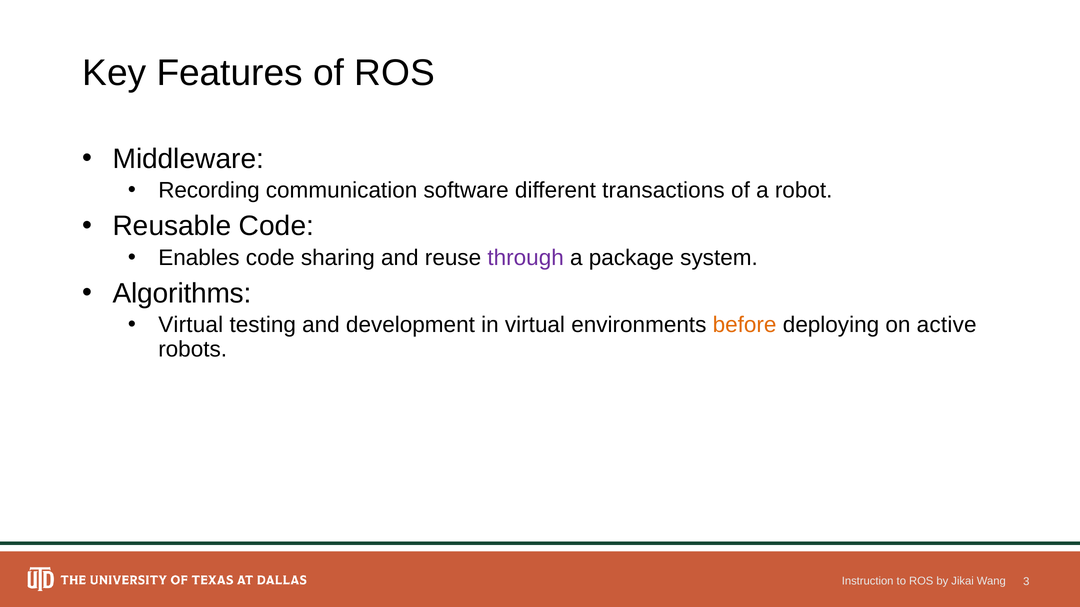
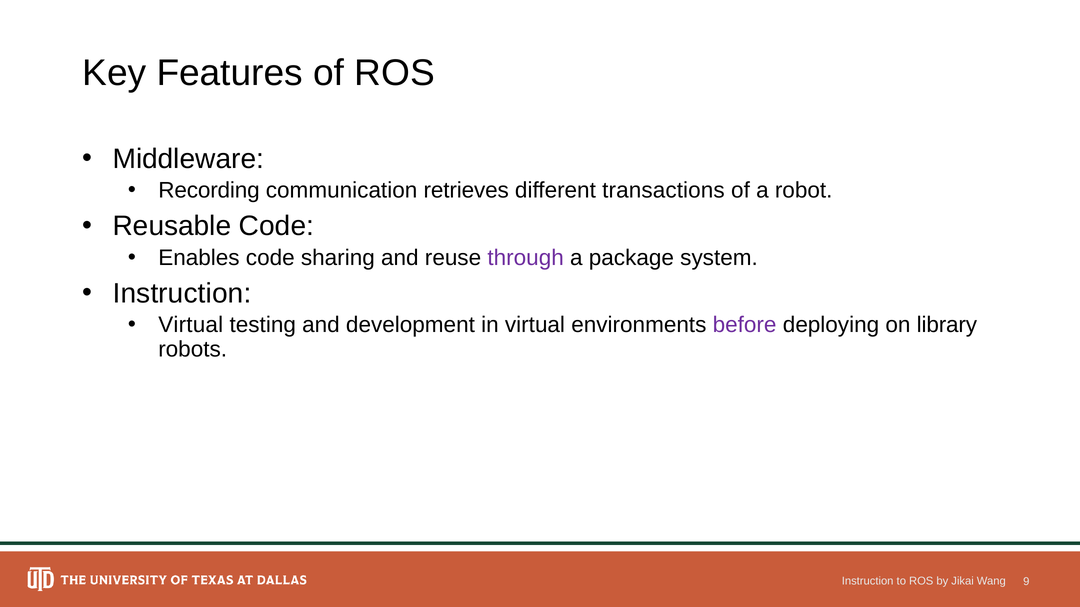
software: software -> retrieves
Algorithms at (182, 294): Algorithms -> Instruction
before colour: orange -> purple
active: active -> library
3: 3 -> 9
